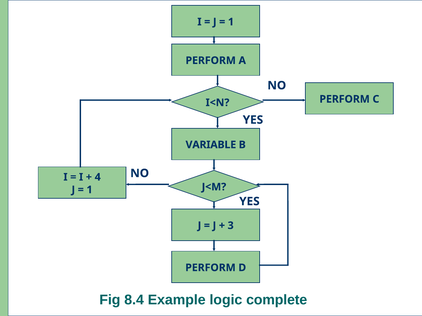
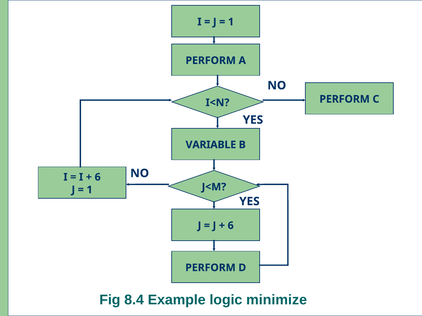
4 at (98, 177): 4 -> 6
3 at (231, 226): 3 -> 6
complete: complete -> minimize
